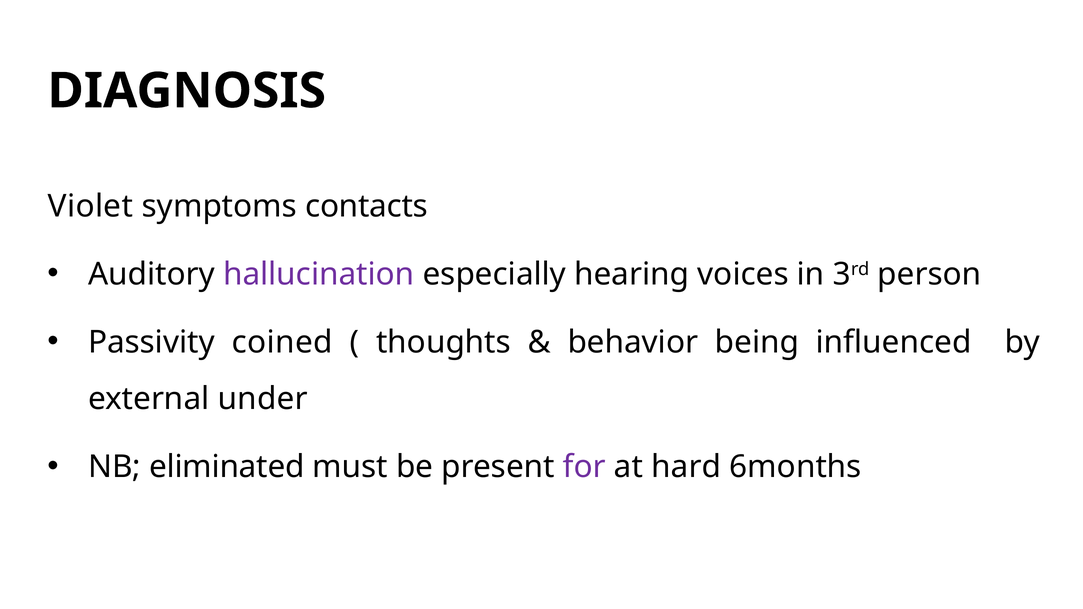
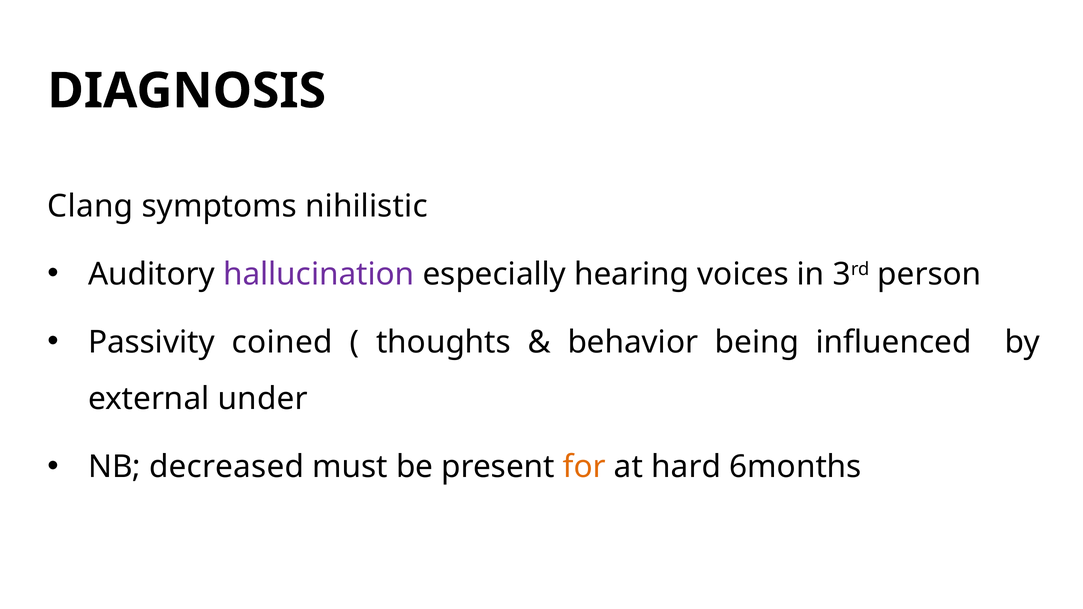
Violet: Violet -> Clang
contacts: contacts -> nihilistic
eliminated: eliminated -> decreased
for colour: purple -> orange
